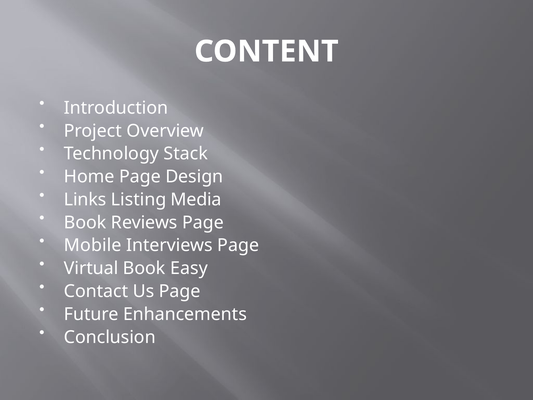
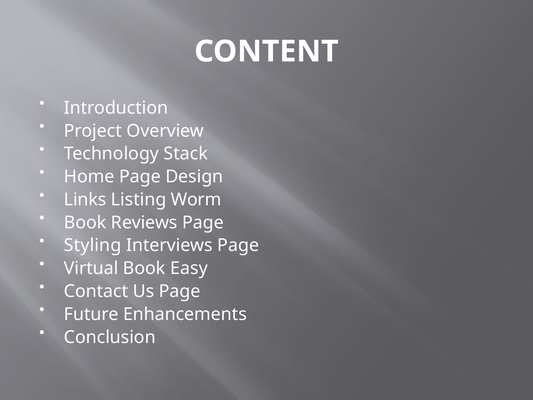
Media: Media -> Worm
Mobile: Mobile -> Styling
